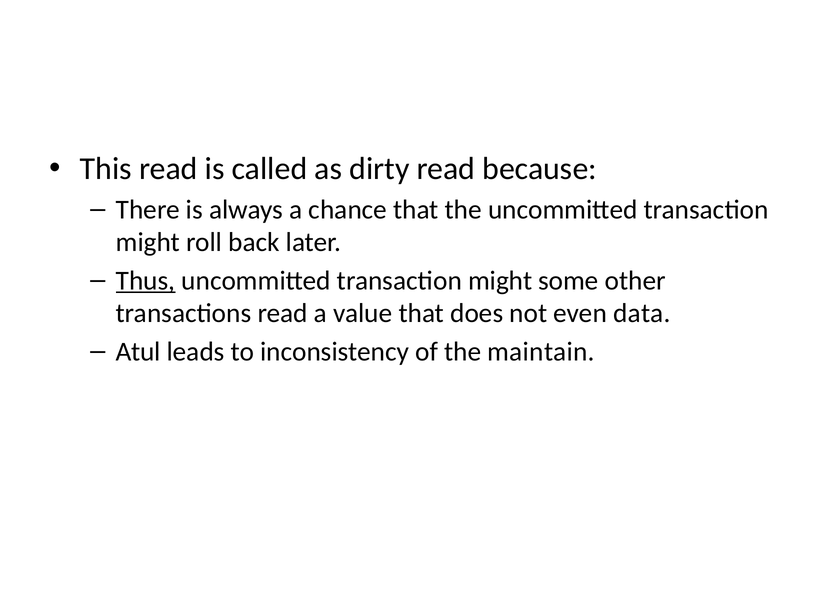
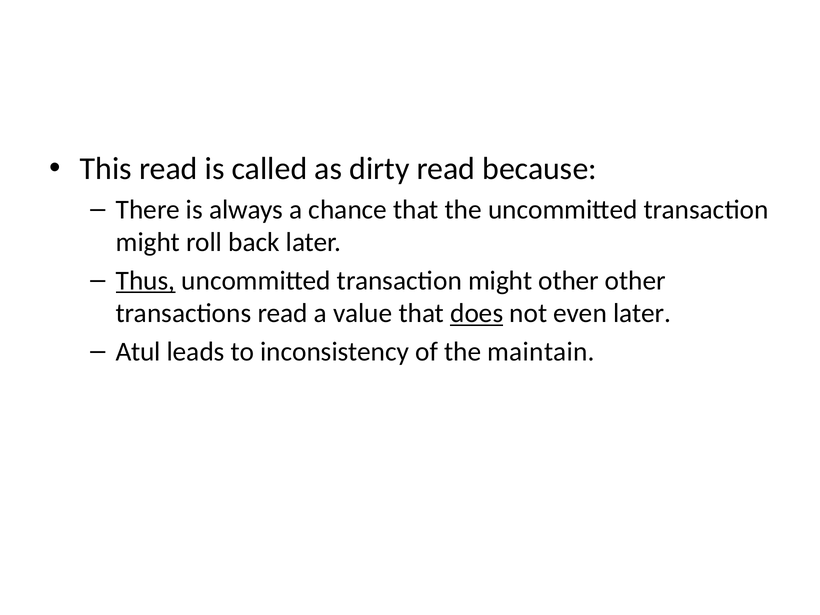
might some: some -> other
does underline: none -> present
even data: data -> later
